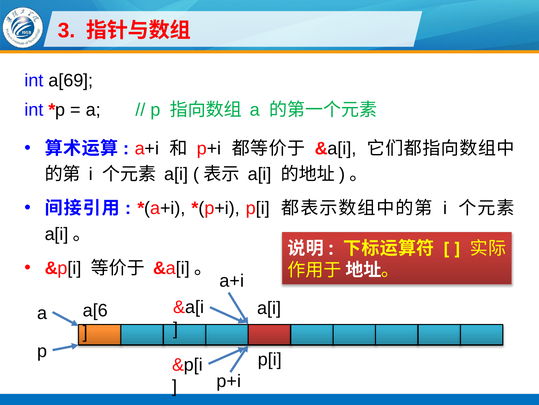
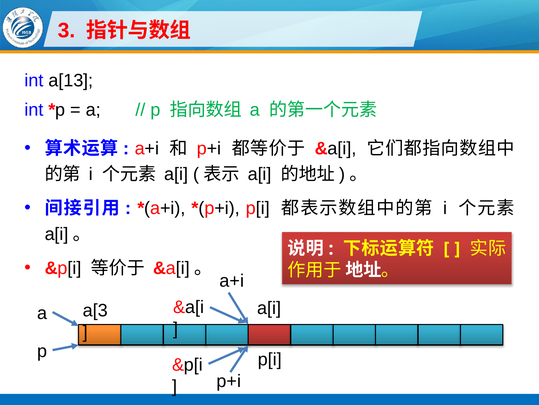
a[69: a[69 -> a[13
a[6: a[6 -> a[3
